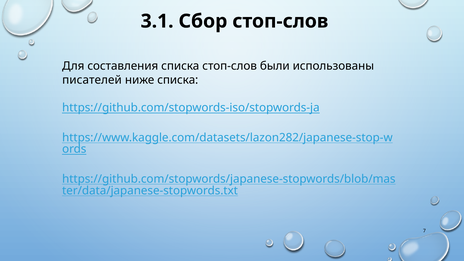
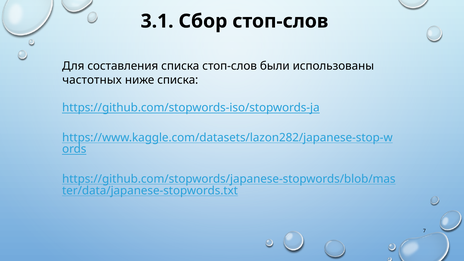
писателей: писателей -> частотных
